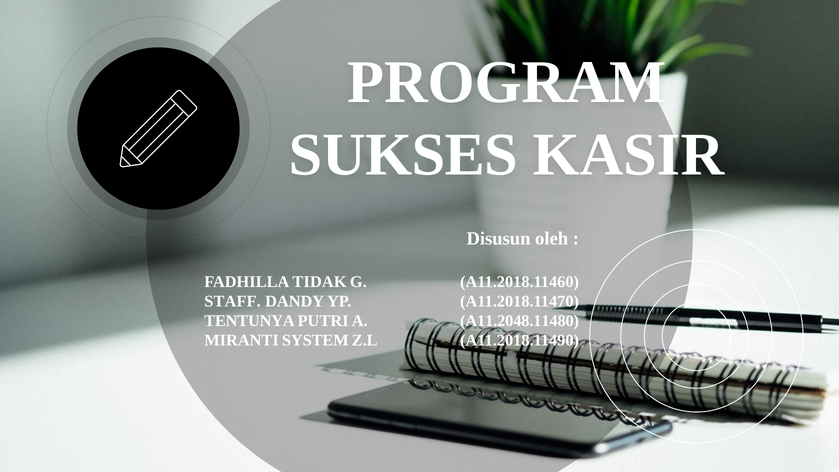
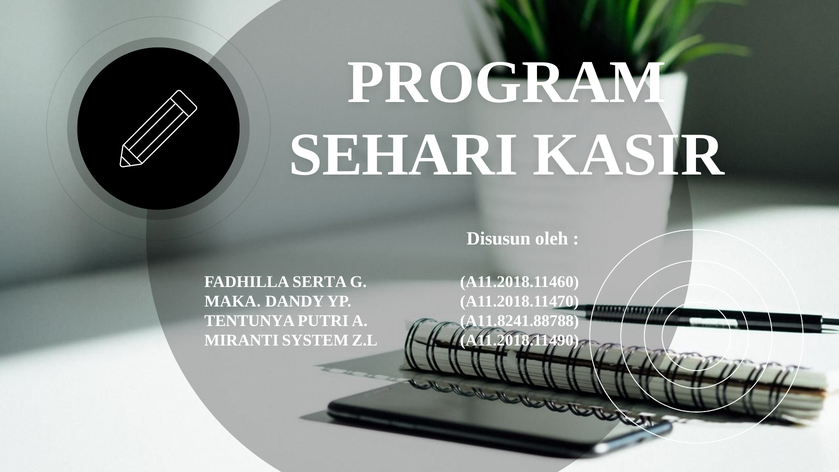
SUKSES: SUKSES -> SEHARI
TIDAK: TIDAK -> SERTA
STAFF: STAFF -> MAKA
A11.2048.11480: A11.2048.11480 -> A11.8241.88788
